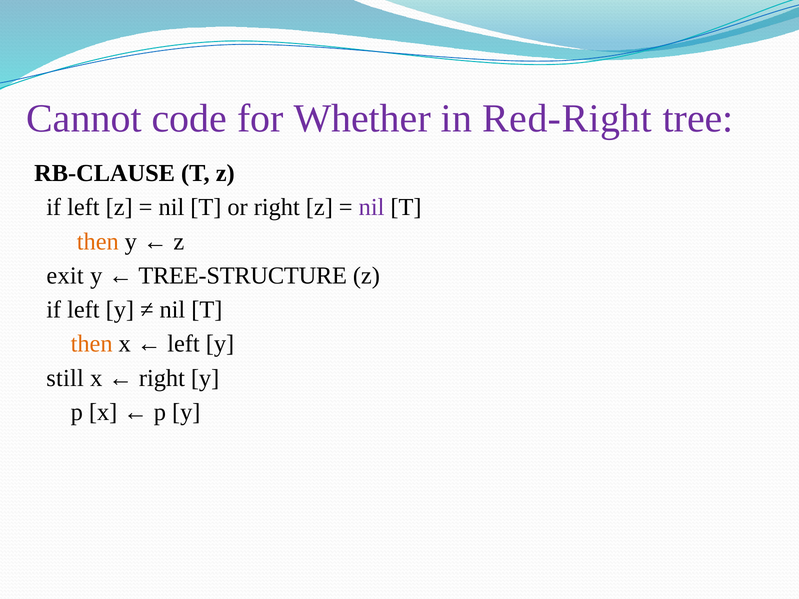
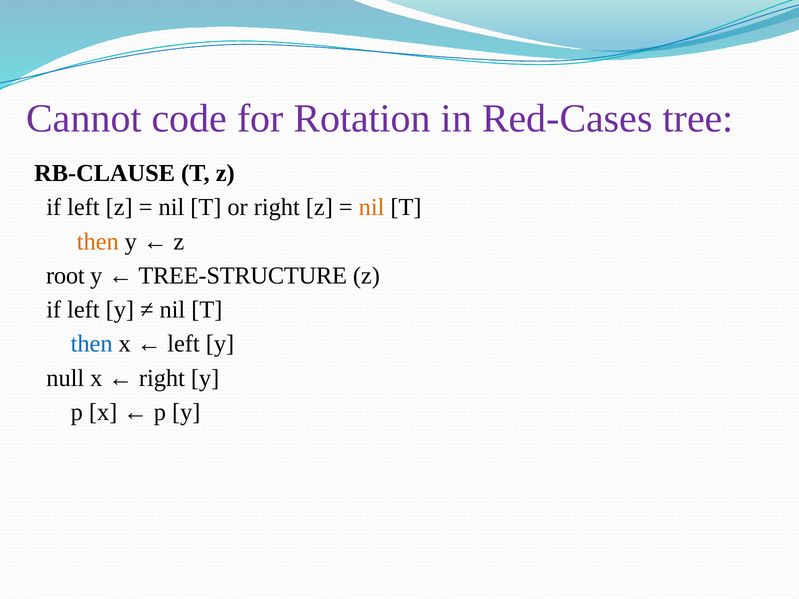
Whether: Whether -> Rotation
Red-Right: Red-Right -> Red-Cases
nil at (372, 208) colour: purple -> orange
exit: exit -> root
then at (92, 344) colour: orange -> blue
still: still -> null
